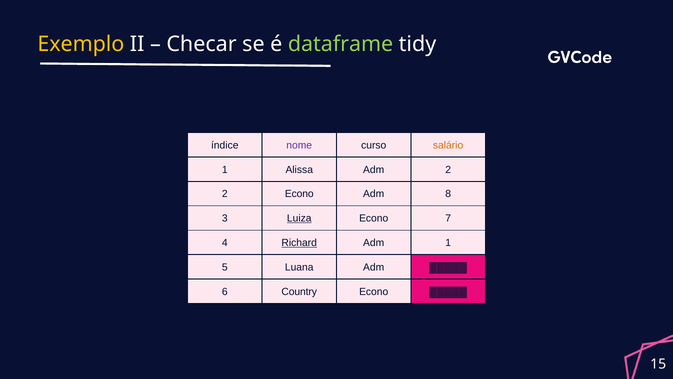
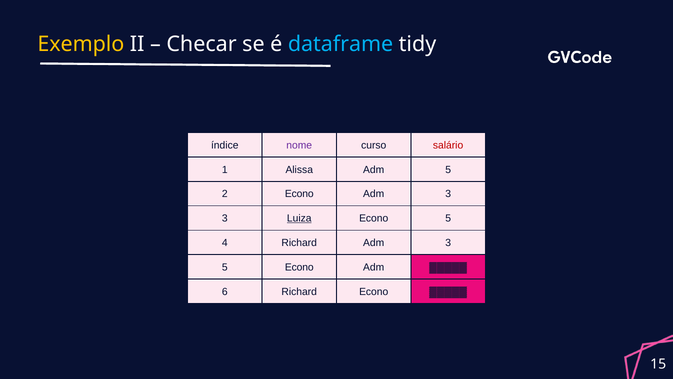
dataframe colour: light green -> light blue
salário colour: orange -> red
Adm 2: 2 -> 5
8 at (448, 194): 8 -> 3
Econo 7: 7 -> 5
Richard at (299, 243) underline: present -> none
1 at (448, 243): 1 -> 3
5 Luana: Luana -> Econo
6 Country: Country -> Richard
